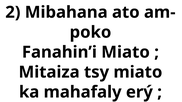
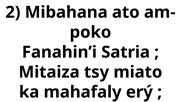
Fanahin’i Miato: Miato -> Satria
